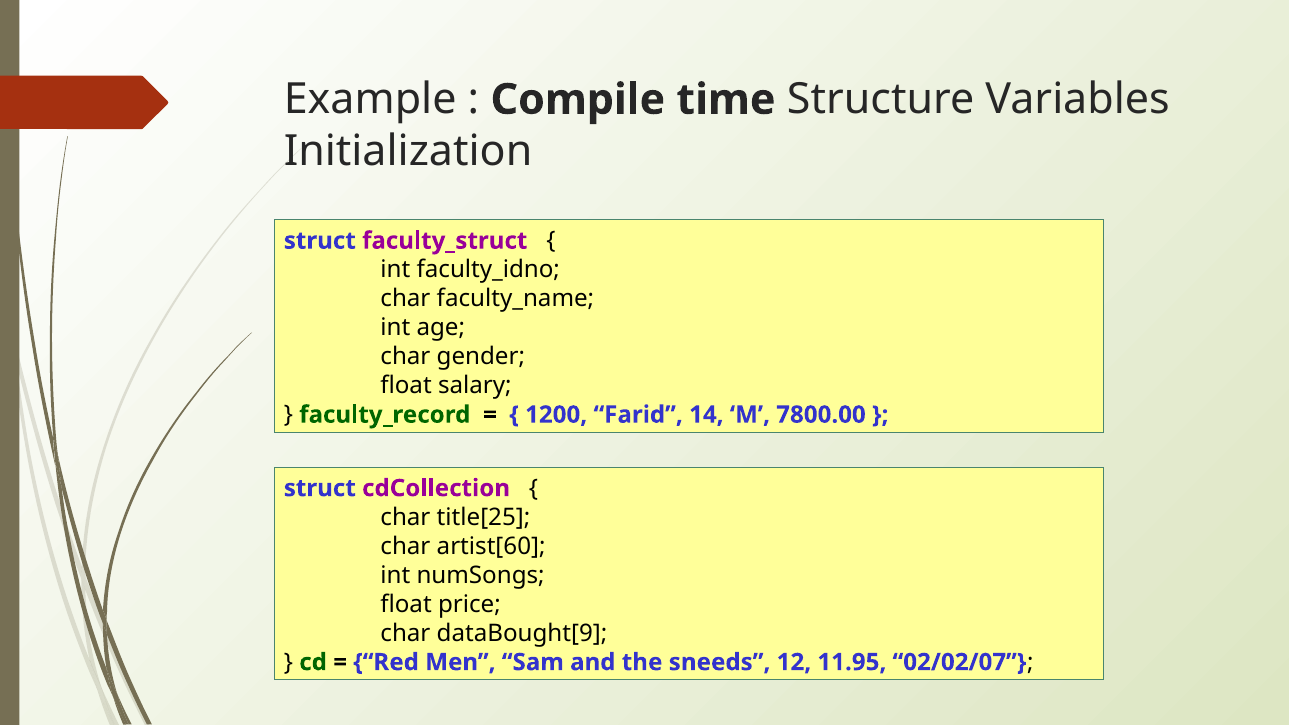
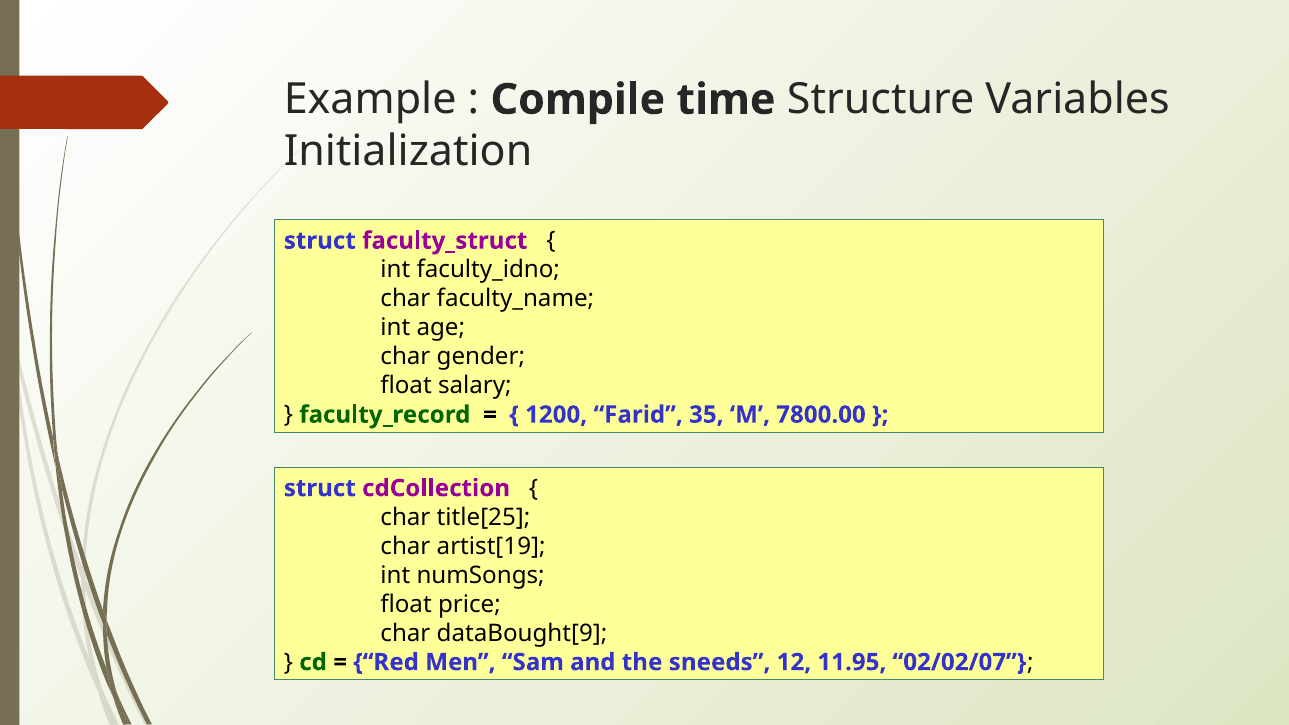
14: 14 -> 35
artist[60: artist[60 -> artist[19
